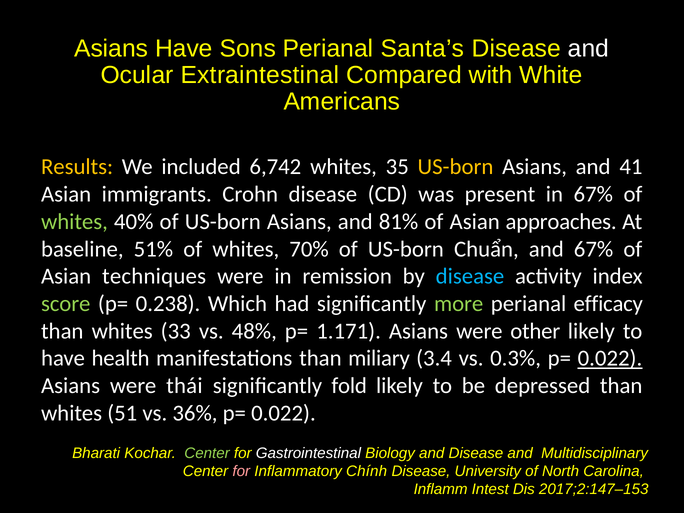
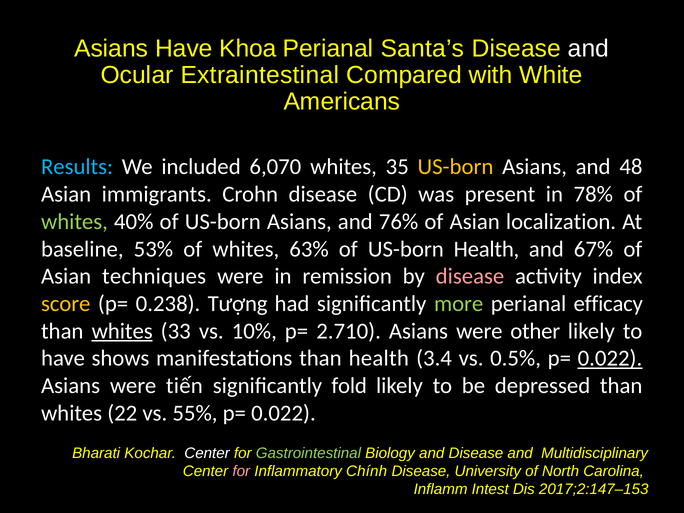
Sons: Sons -> Khoa
Results colour: yellow -> light blue
6,742: 6,742 -> 6,070
41: 41 -> 48
in 67%: 67% -> 78%
81%: 81% -> 76%
approaches: approaches -> localization
51%: 51% -> 53%
70%: 70% -> 63%
US-born Chuẩn: Chuẩn -> Health
disease at (470, 276) colour: light blue -> pink
score colour: light green -> yellow
Which: Which -> Tượng
whites at (122, 331) underline: none -> present
48%: 48% -> 10%
1.171: 1.171 -> 2.710
health: health -> shows
than miliary: miliary -> health
0.3%: 0.3% -> 0.5%
thái: thái -> tiến
51: 51 -> 22
36%: 36% -> 55%
Center at (207, 453) colour: light green -> white
Gastrointestinal colour: white -> light green
